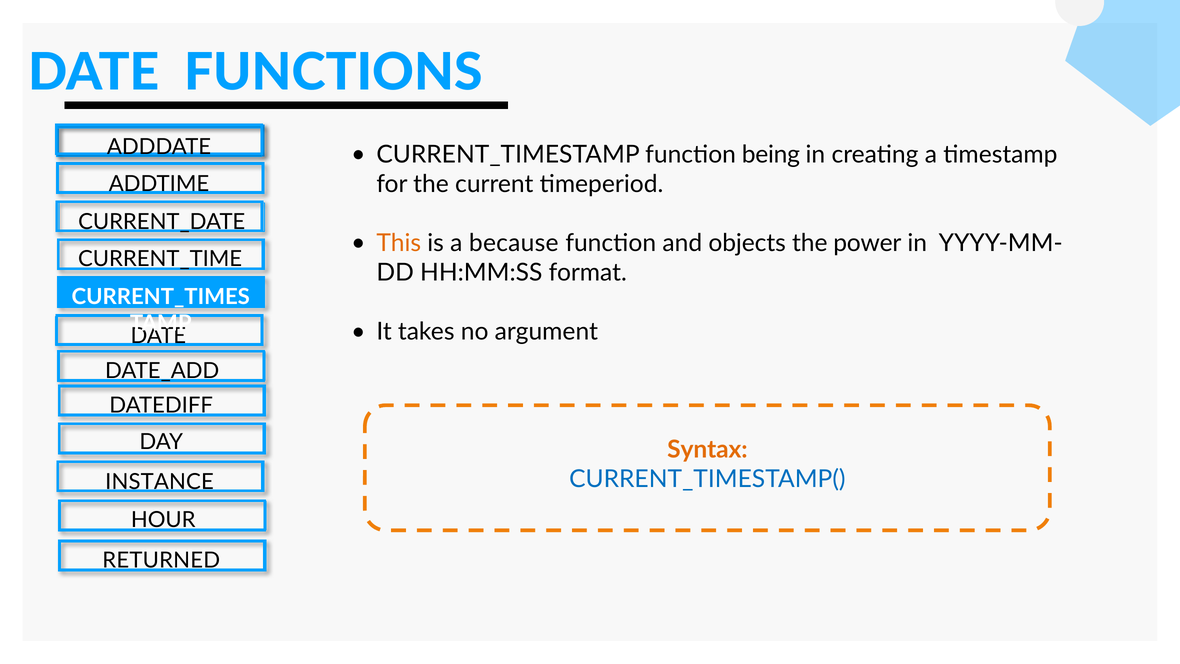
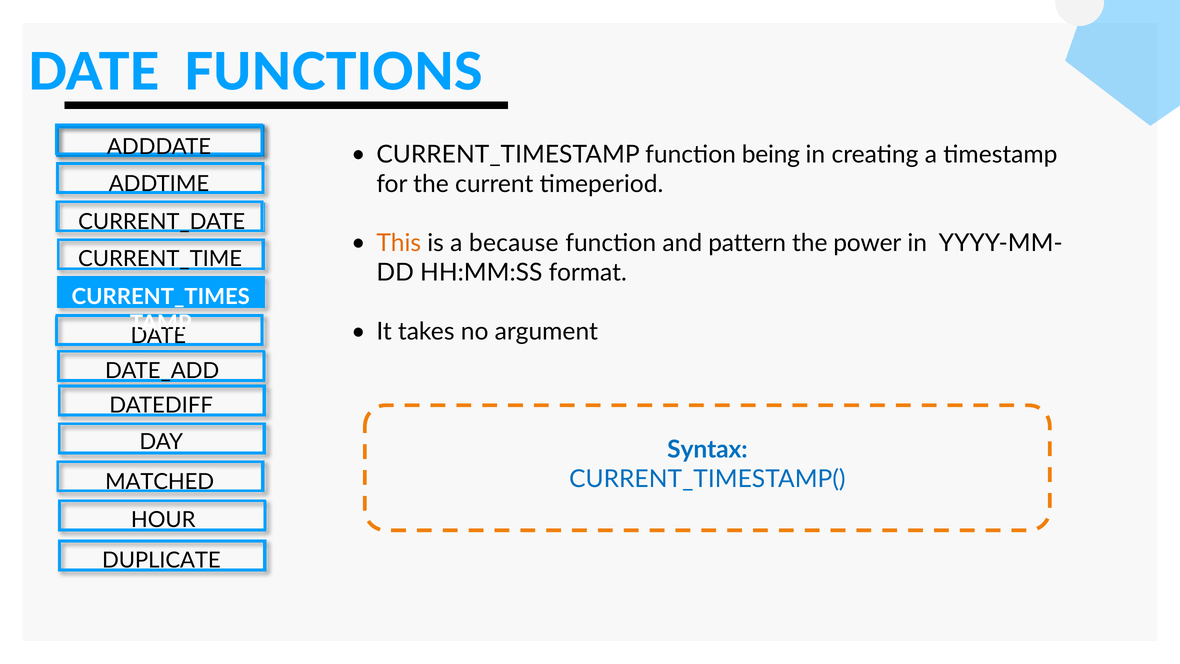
objects: objects -> pattern
Syntax colour: orange -> blue
INSTANCE: INSTANCE -> MATCHED
RETURNED: RETURNED -> DUPLICATE
